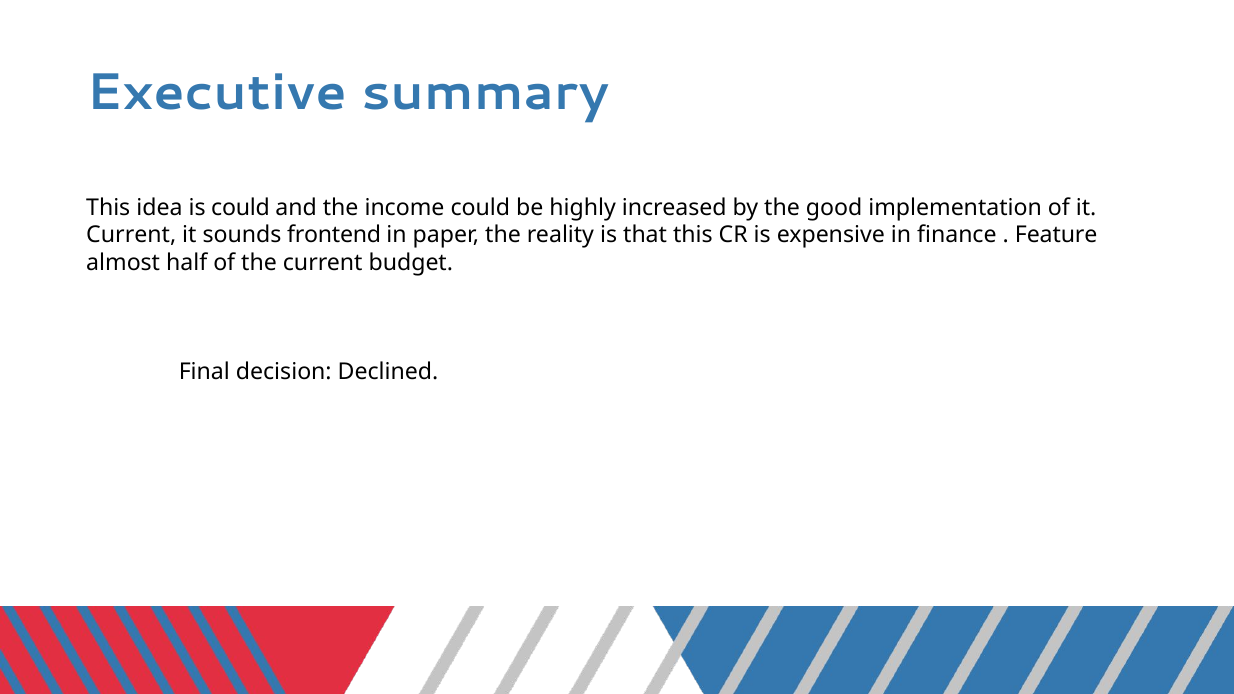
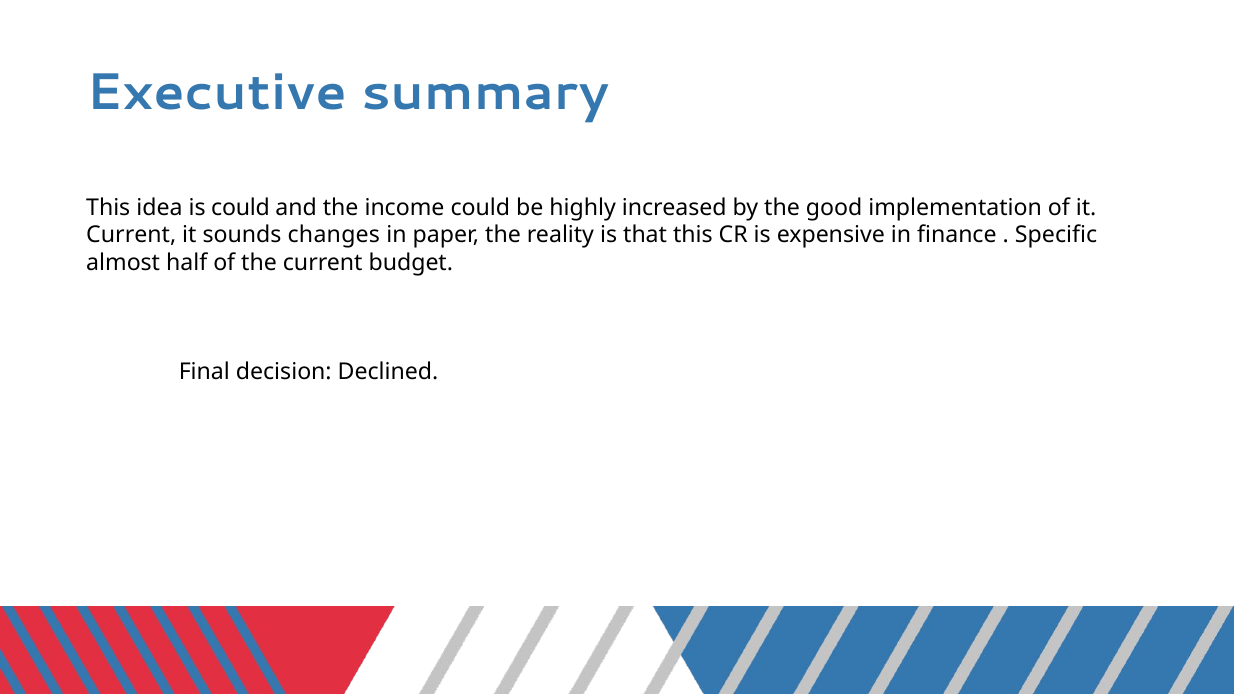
frontend: frontend -> changes
Feature: Feature -> Specific
